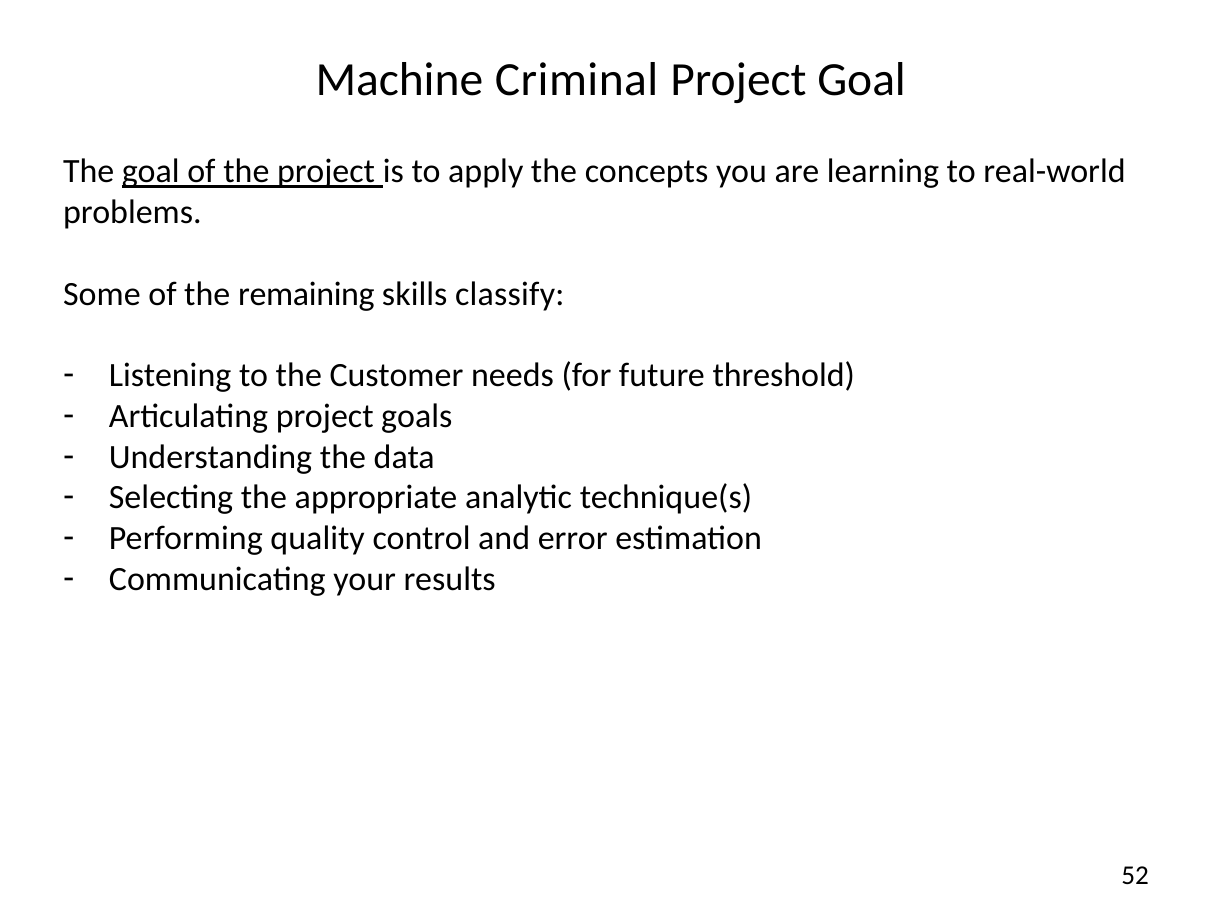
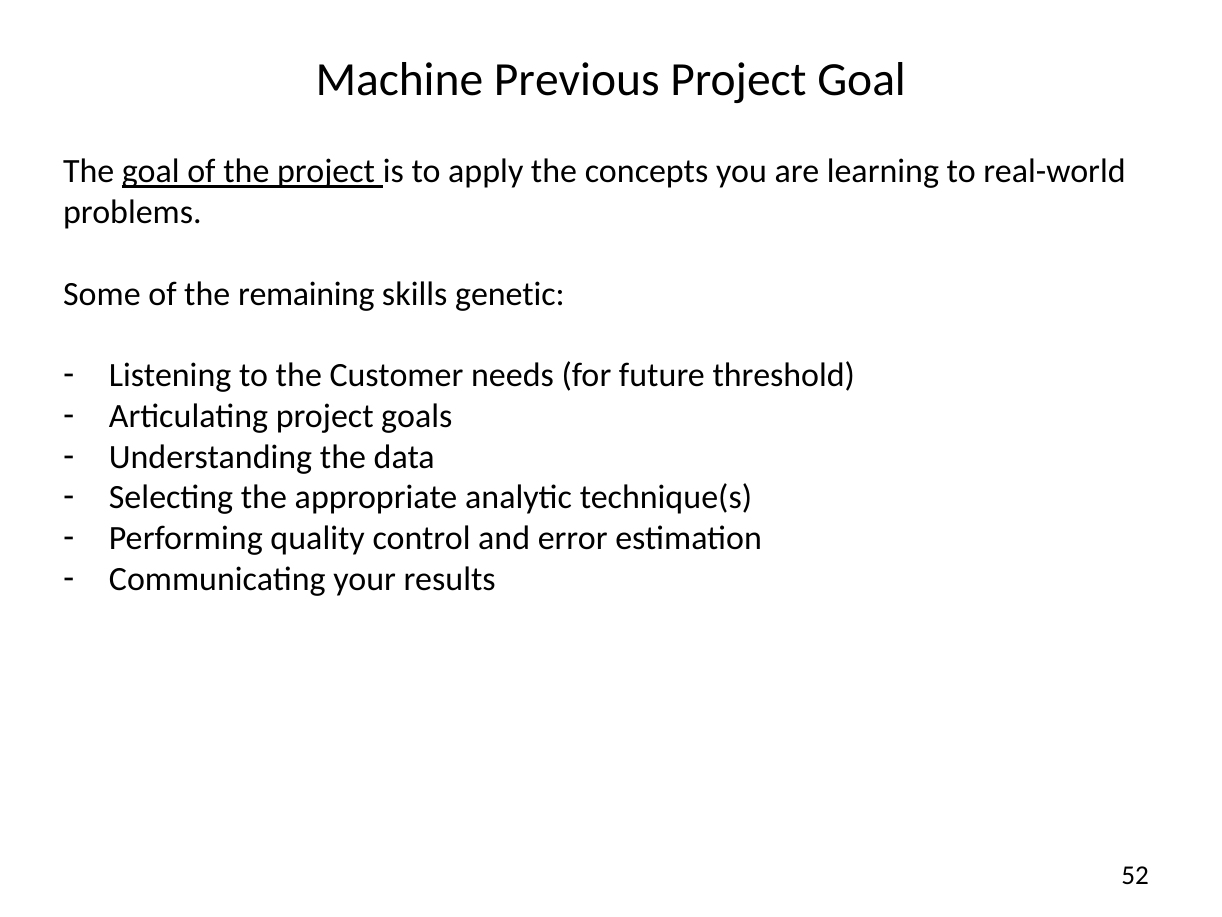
Criminal: Criminal -> Previous
classify: classify -> genetic
